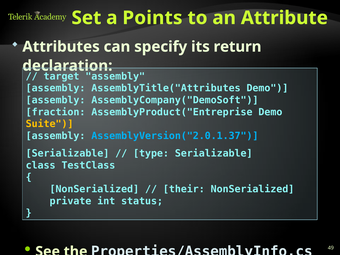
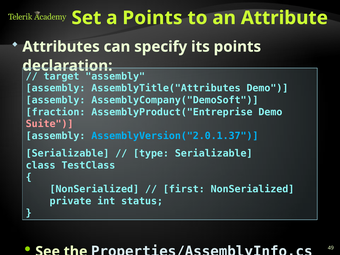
its return: return -> points
Suite colour: yellow -> pink
their: their -> first
